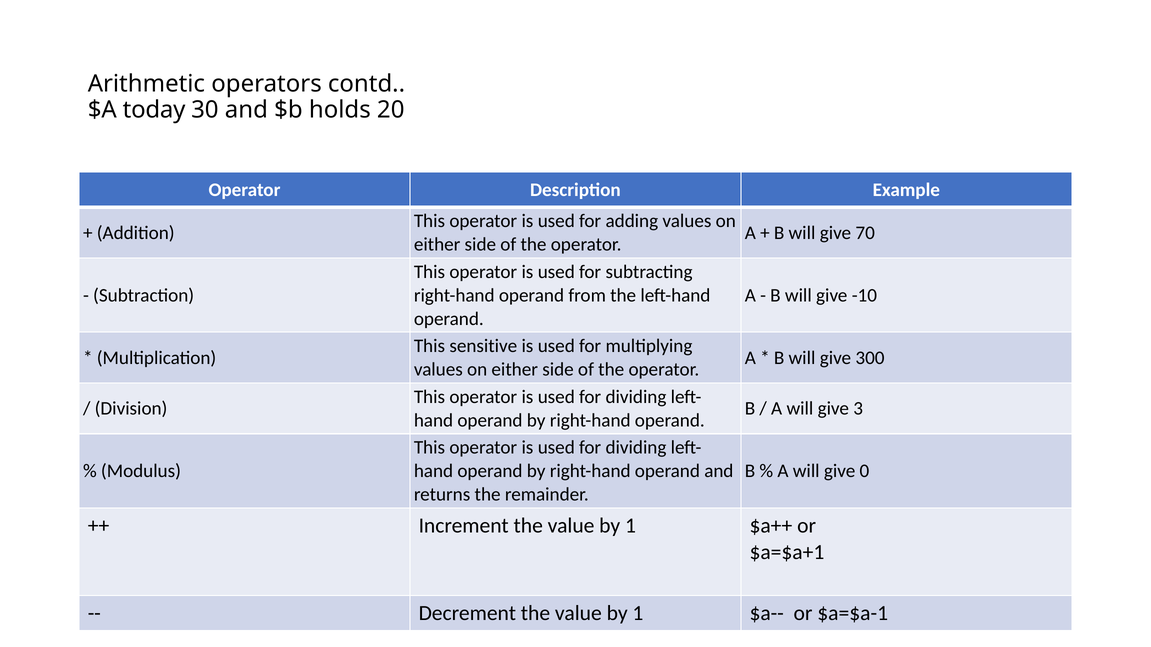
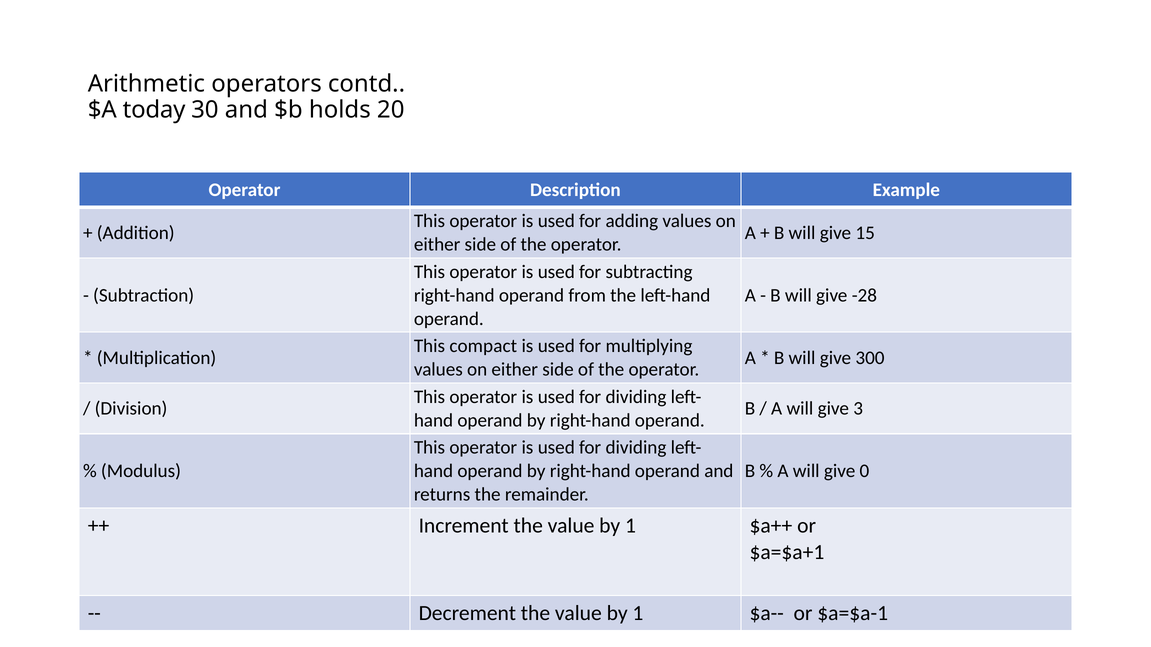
70: 70 -> 15
-10: -10 -> -28
sensitive: sensitive -> compact
